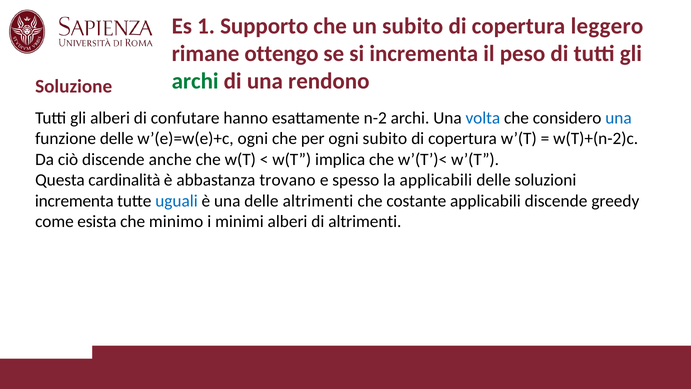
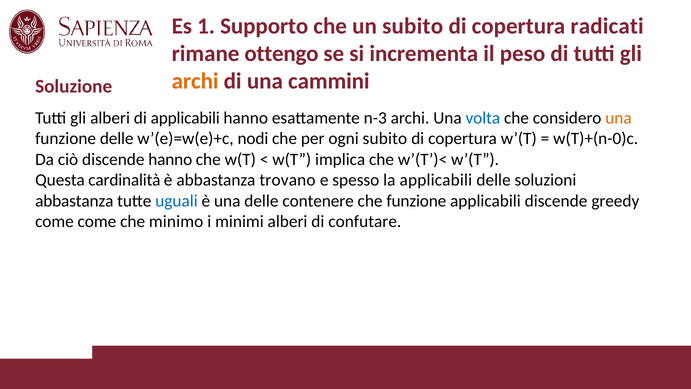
leggero: leggero -> radicati
archi at (195, 81) colour: green -> orange
rendono: rendono -> cammini
di confutare: confutare -> applicabili
n-2: n-2 -> n-3
una at (618, 118) colour: blue -> orange
w’(e)=w(e)+c ogni: ogni -> nodi
w(T)+(n-2)c: w(T)+(n-2)c -> w(T)+(n-0)c
discende anche: anche -> hanno
incrementa at (74, 201): incrementa -> abbastanza
delle altrimenti: altrimenti -> contenere
che costante: costante -> funzione
come esista: esista -> come
di altrimenti: altrimenti -> confutare
